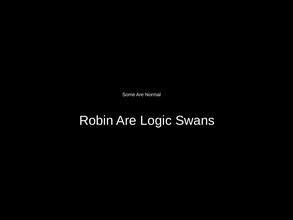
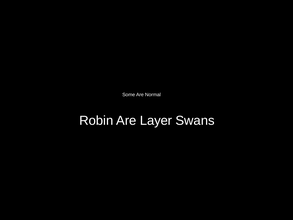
Logic: Logic -> Layer
